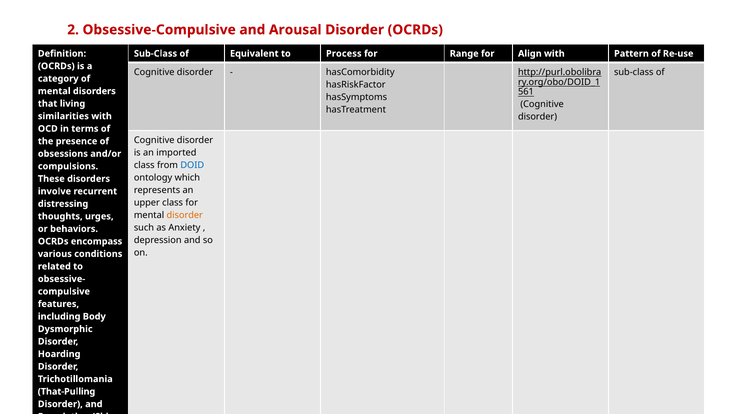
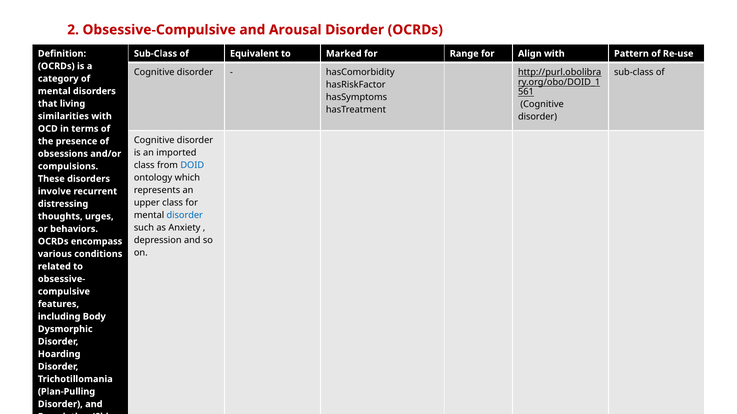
Process: Process -> Marked
disorder at (185, 216) colour: orange -> blue
That-Pulling: That-Pulling -> Plan-Pulling
